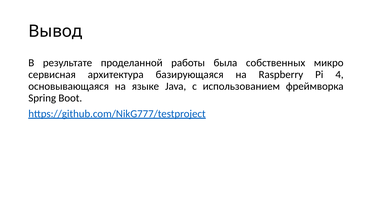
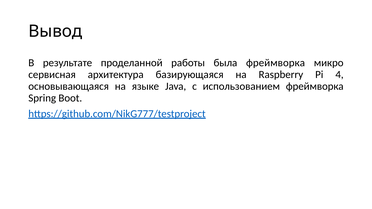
была собственных: собственных -> фреймворка
